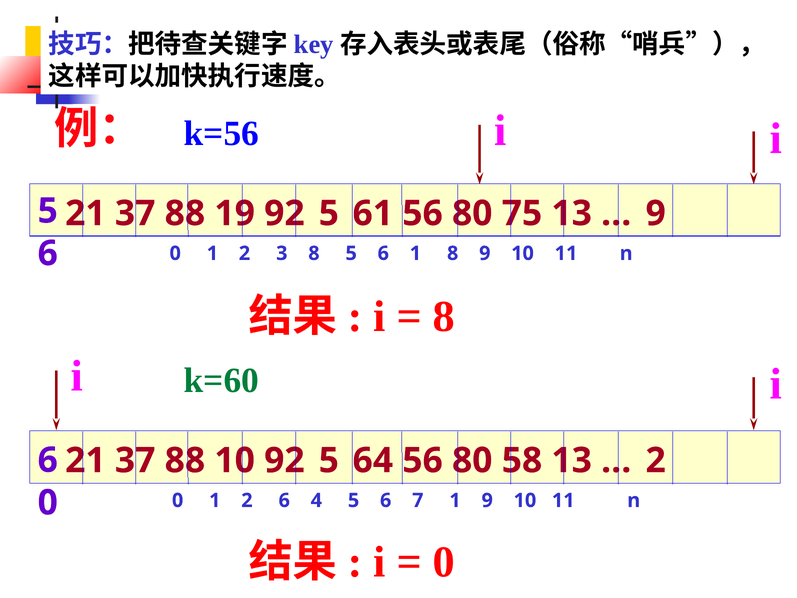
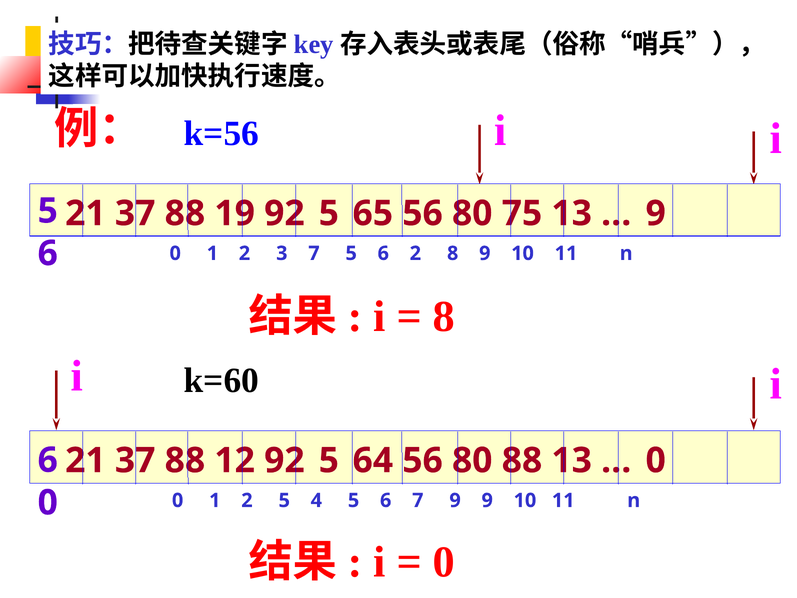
61: 61 -> 65
3 8: 8 -> 7
6 1: 1 -> 2
k=60 colour: green -> black
88 10: 10 -> 12
80 58: 58 -> 88
2 at (656, 460): 2 -> 0
2 6: 6 -> 5
7 1: 1 -> 9
